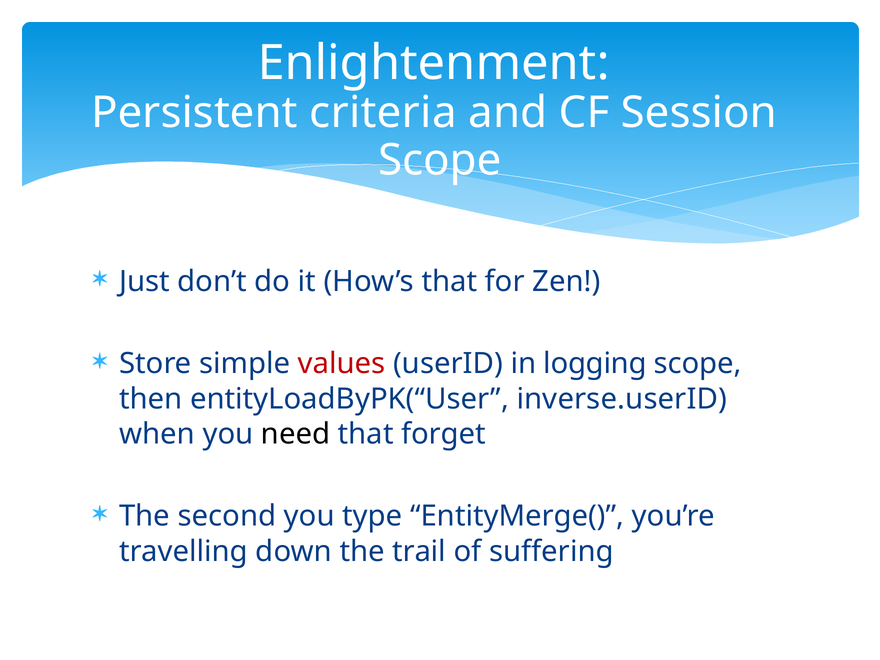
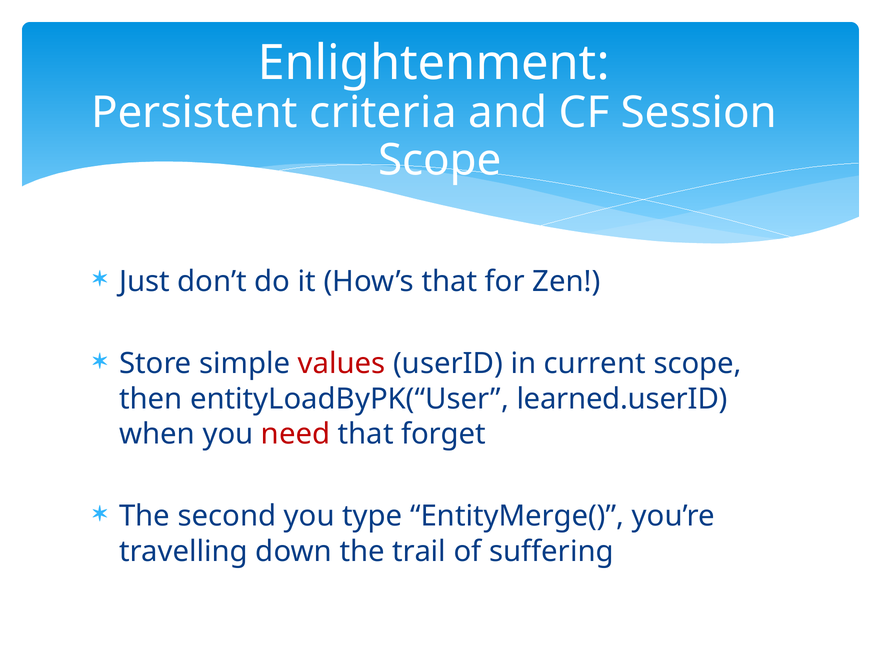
logging: logging -> current
inverse.userID: inverse.userID -> learned.userID
need colour: black -> red
